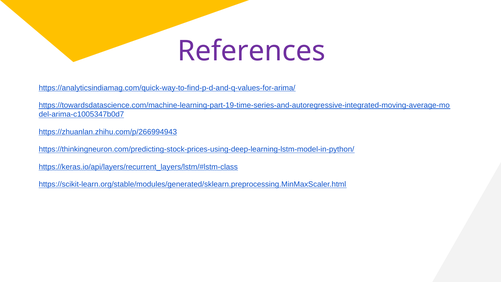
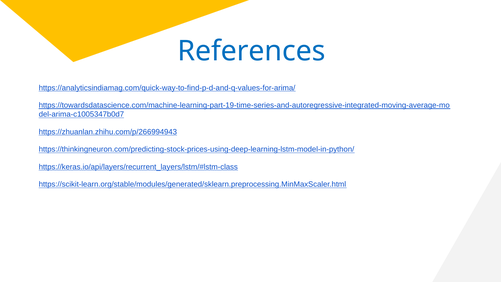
References colour: purple -> blue
